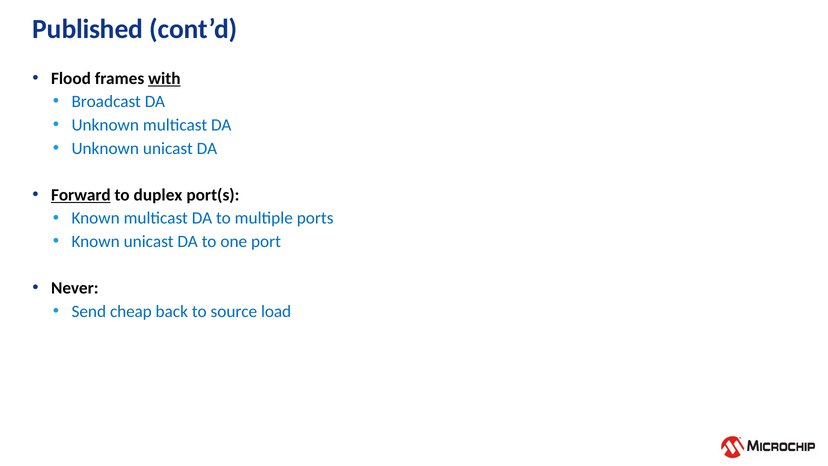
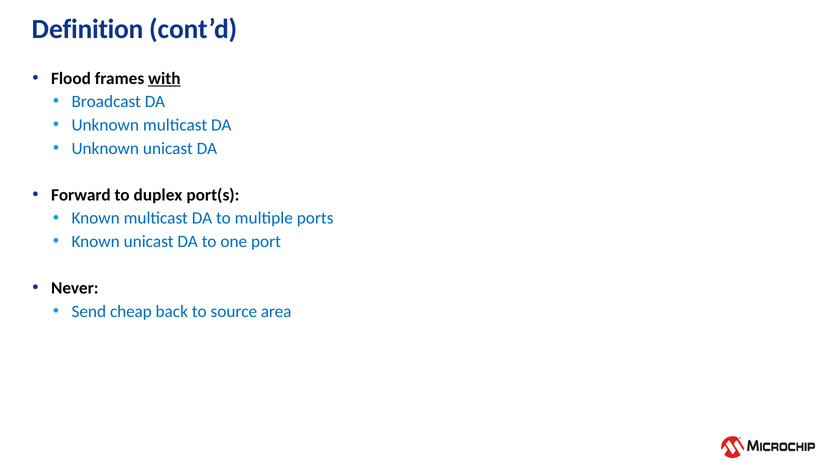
Published: Published -> Definition
Forward underline: present -> none
load: load -> area
